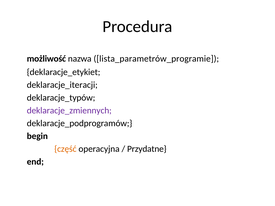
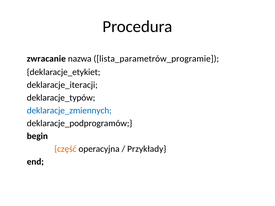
możliwość: możliwość -> zwracanie
deklaracje_zmiennych colour: purple -> blue
Przydatne: Przydatne -> Przykłady
